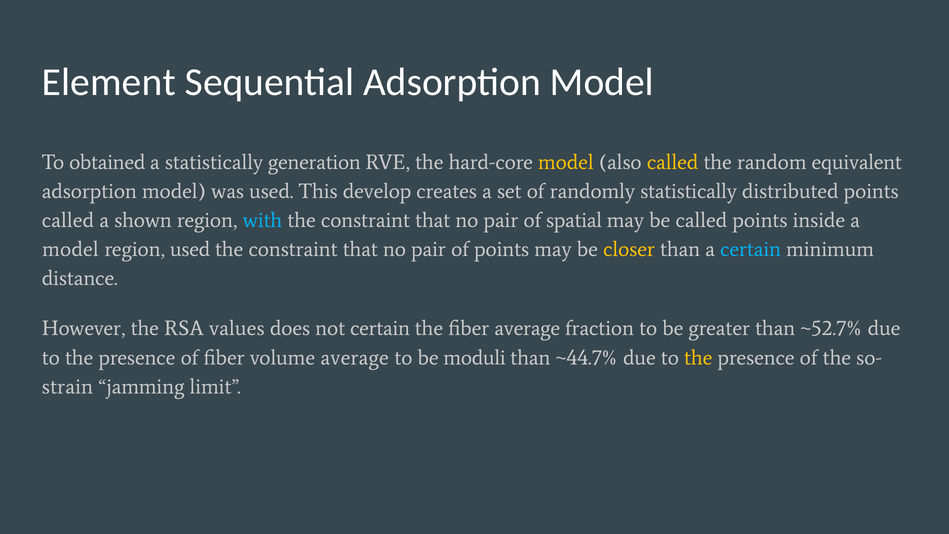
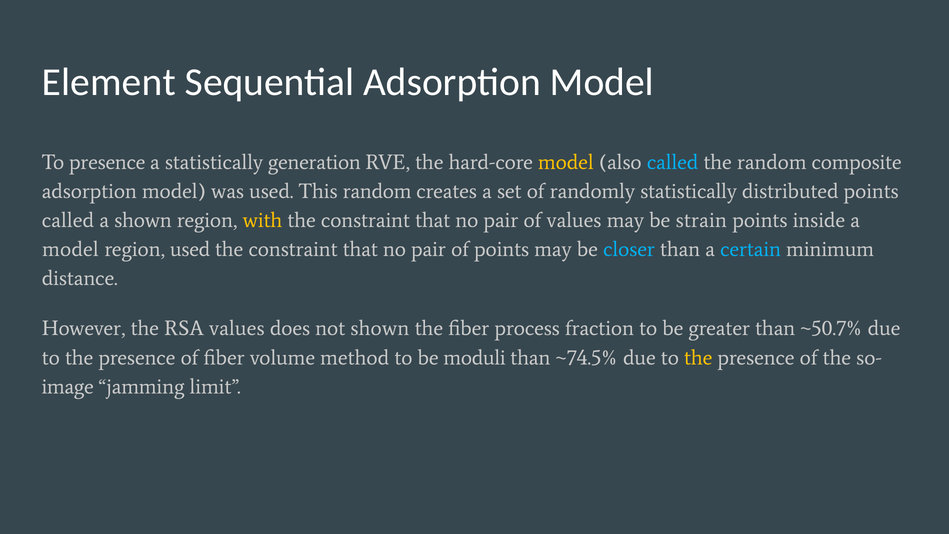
To obtained: obtained -> presence
called at (673, 162) colour: yellow -> light blue
equivalent: equivalent -> composite
This develop: develop -> random
with colour: light blue -> yellow
of spatial: spatial -> values
be called: called -> strain
closer colour: yellow -> light blue
not certain: certain -> shown
fiber average: average -> process
~52.7%: ~52.7% -> ~50.7%
volume average: average -> method
~44.7%: ~44.7% -> ~74.5%
strain: strain -> image
